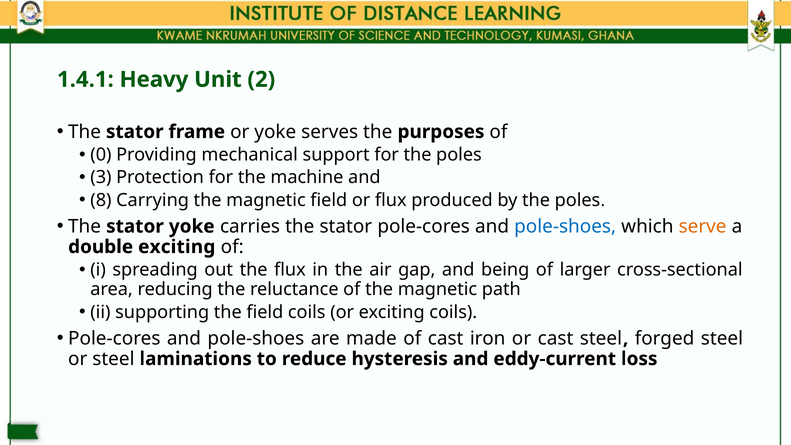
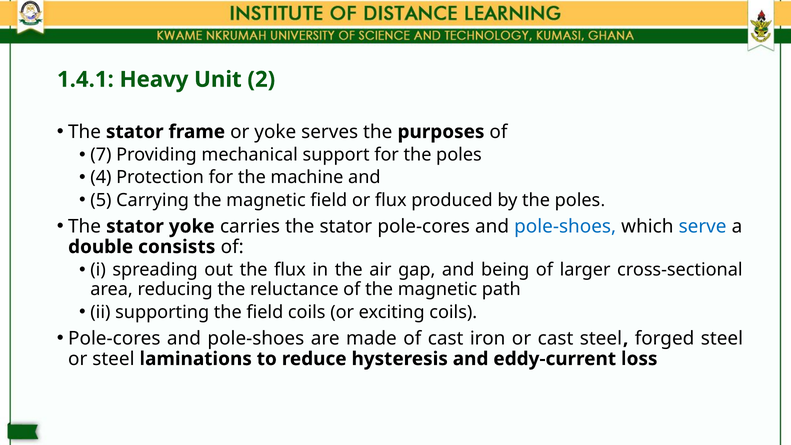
0: 0 -> 7
3: 3 -> 4
8: 8 -> 5
serve colour: orange -> blue
double exciting: exciting -> consists
